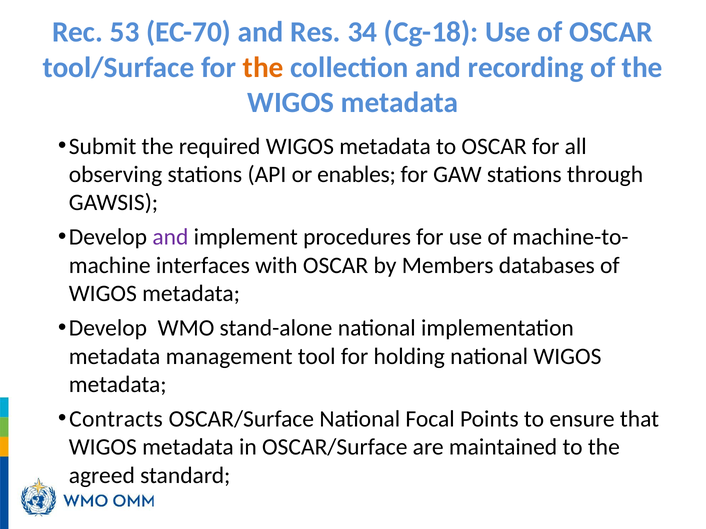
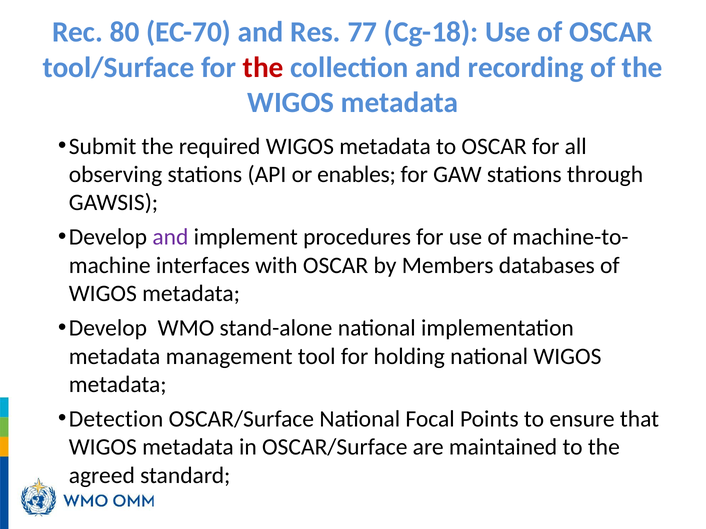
53: 53 -> 80
34: 34 -> 77
the at (263, 67) colour: orange -> red
Contracts: Contracts -> Detection
